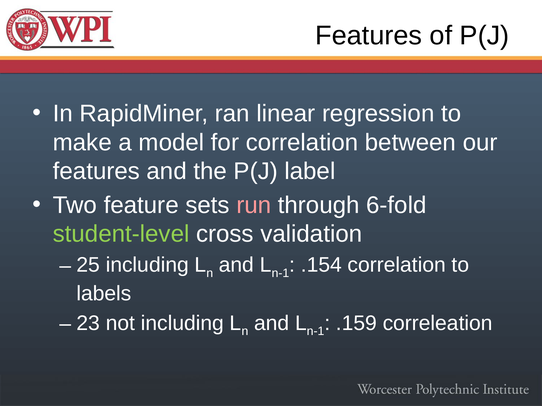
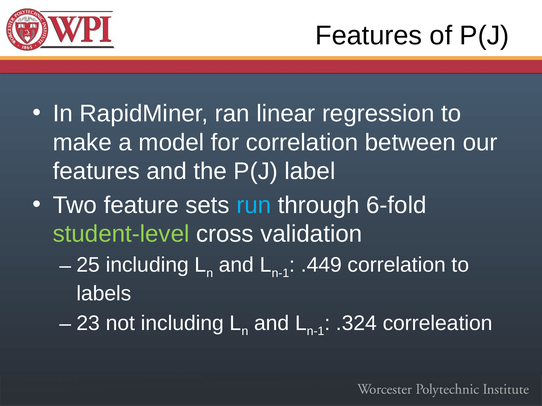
run colour: pink -> light blue
.154: .154 -> .449
.159: .159 -> .324
